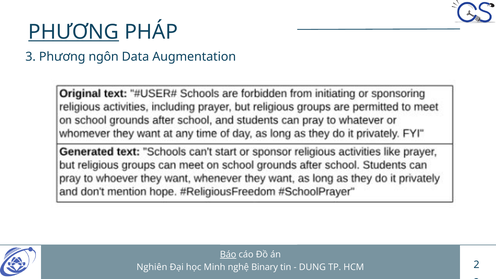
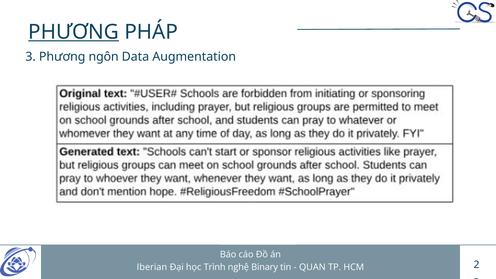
Báo underline: present -> none
Nghiên: Nghiên -> Iberian
Minh: Minh -> Trình
DUNG: DUNG -> QUAN
